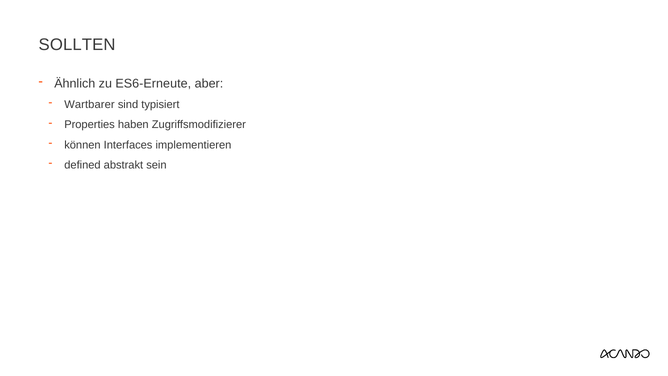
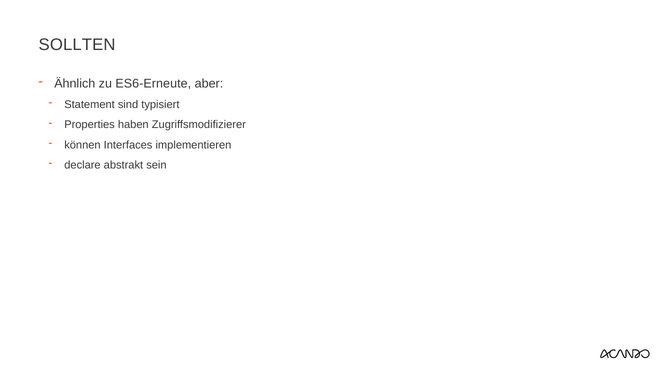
Wartbarer: Wartbarer -> Statement
defined: defined -> declare
